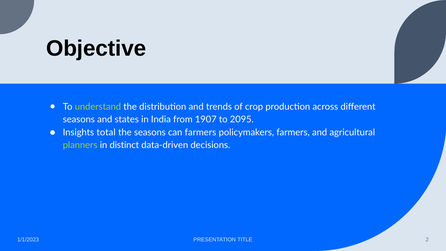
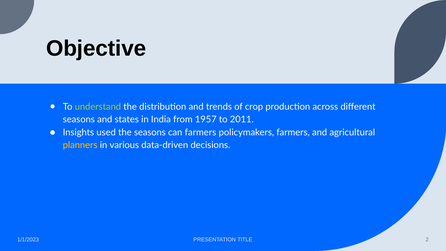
1907: 1907 -> 1957
2095: 2095 -> 2011
total: total -> used
planners colour: light green -> yellow
distinct: distinct -> various
